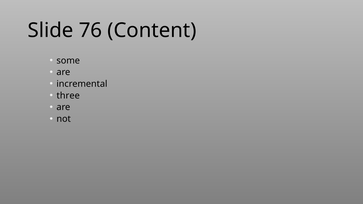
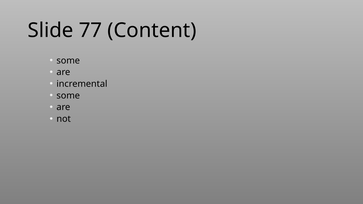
76: 76 -> 77
three at (68, 96): three -> some
